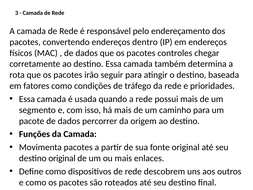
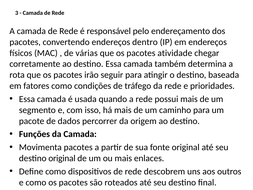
dados at (87, 53): dados -> várias
controles: controles -> atividade
